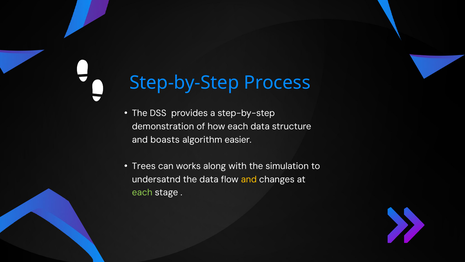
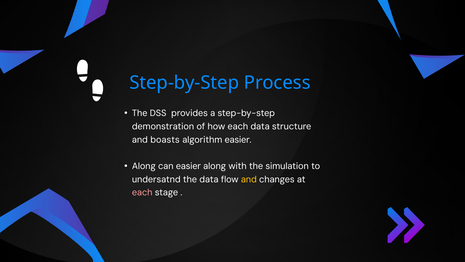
Trees at (144, 166): Trees -> Along
can works: works -> easier
each at (142, 192) colour: light green -> pink
